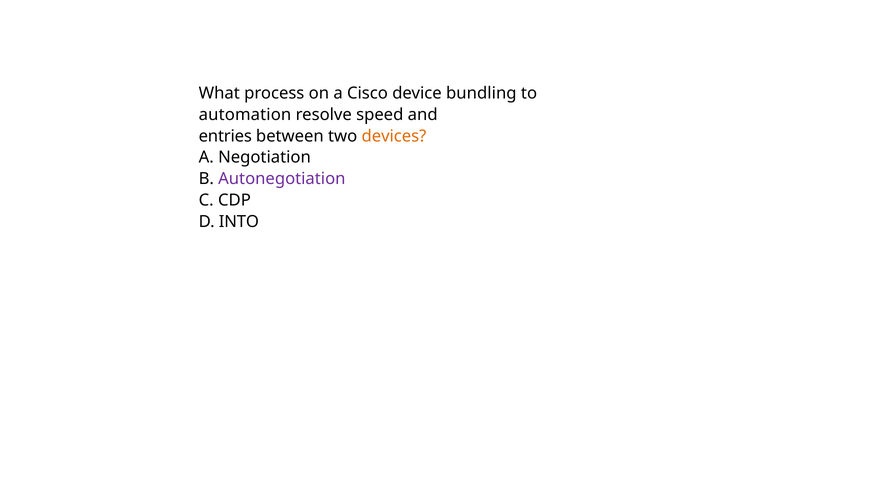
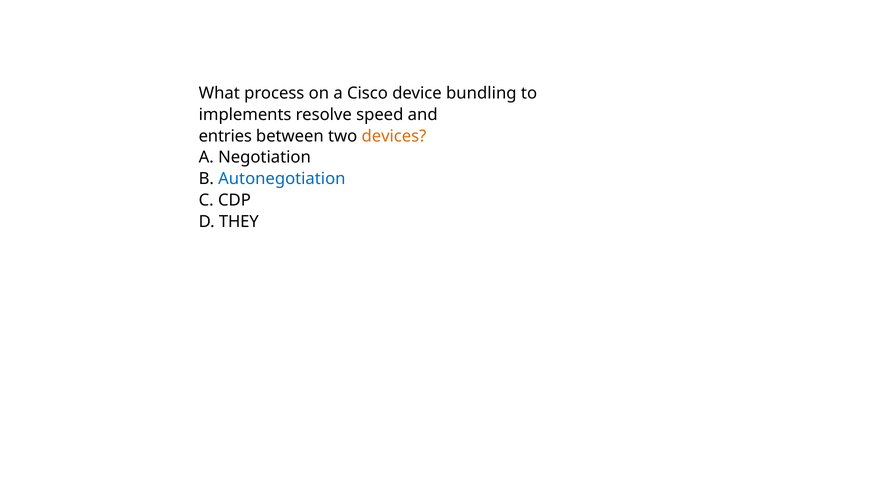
automation: automation -> implements
Autonegotiation colour: purple -> blue
INTO: INTO -> THEY
